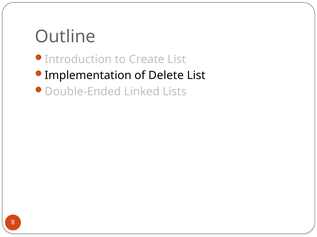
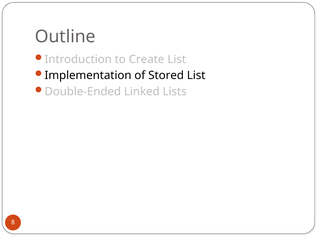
Delete: Delete -> Stored
